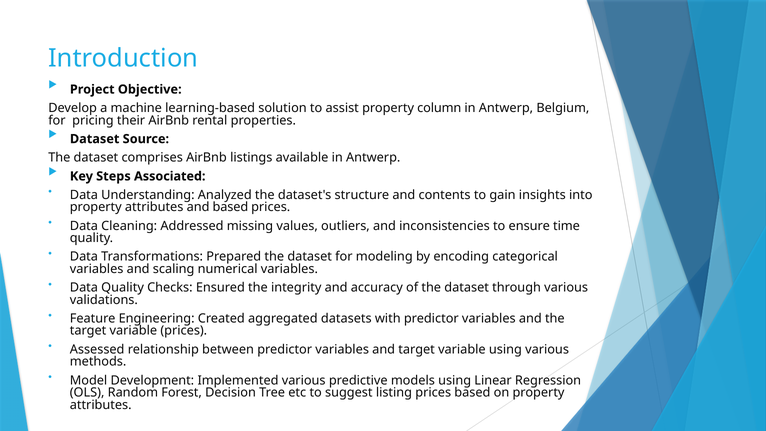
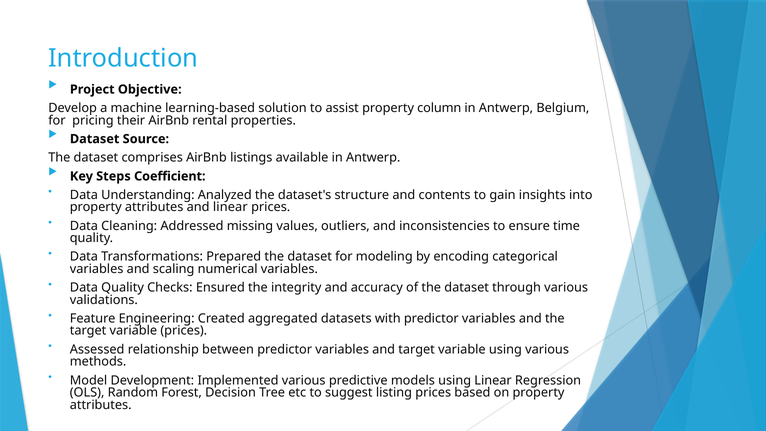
Associated: Associated -> Coefficient
and based: based -> linear
